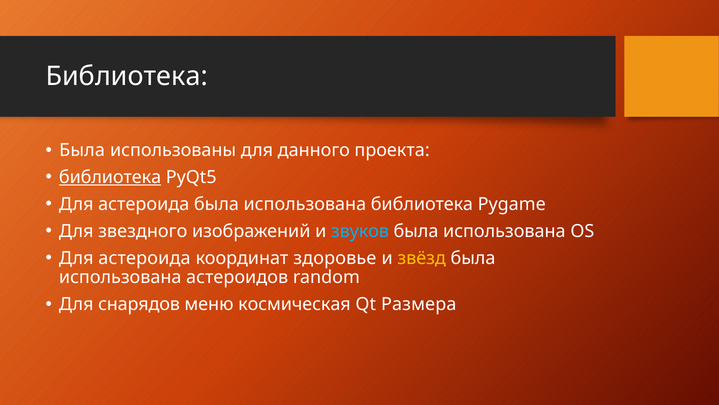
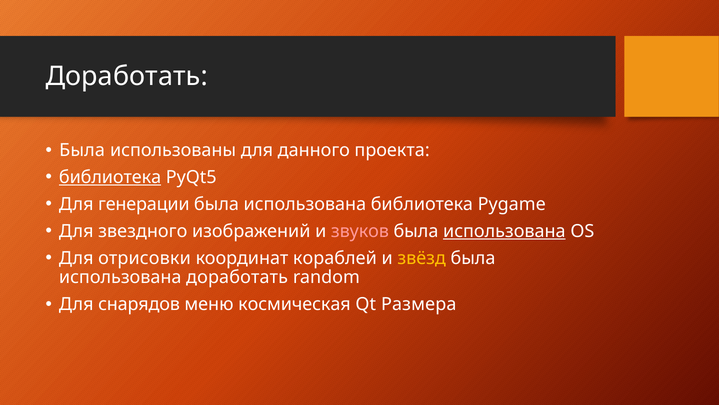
Библиотека at (127, 76): Библиотека -> Доработать
астероида at (144, 204): астероида -> генерации
звуков colour: light blue -> pink
использована at (504, 231) underline: none -> present
астероида at (144, 258): астероида -> отрисовки
здоровье: здоровье -> кораблей
использована астероидов: астероидов -> доработать
